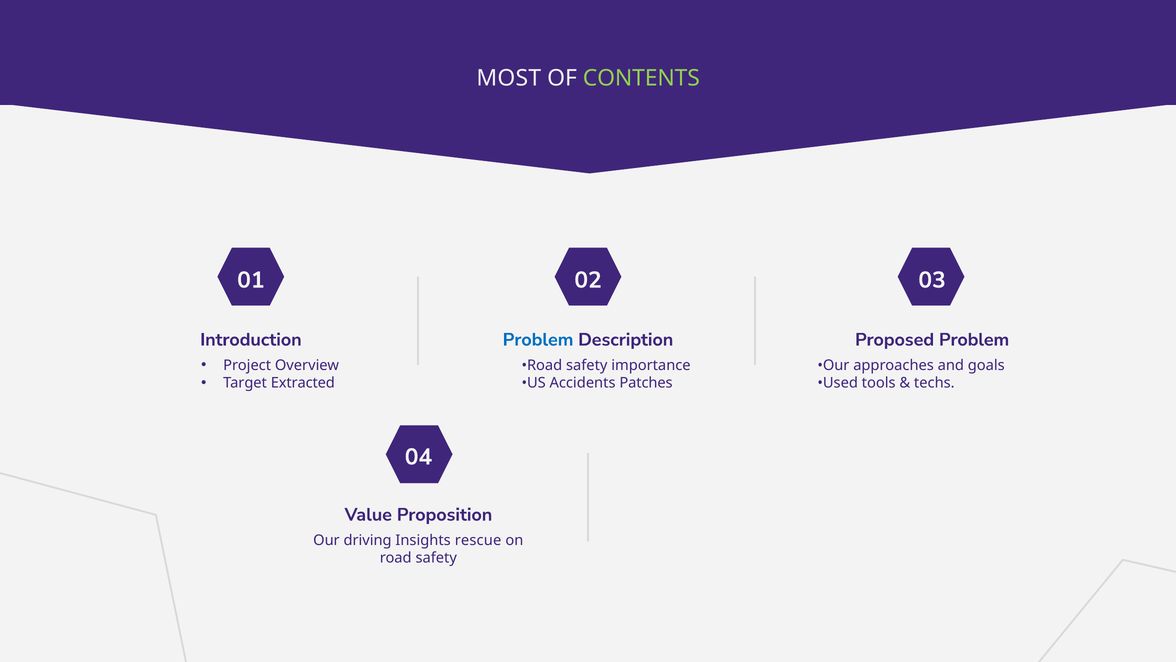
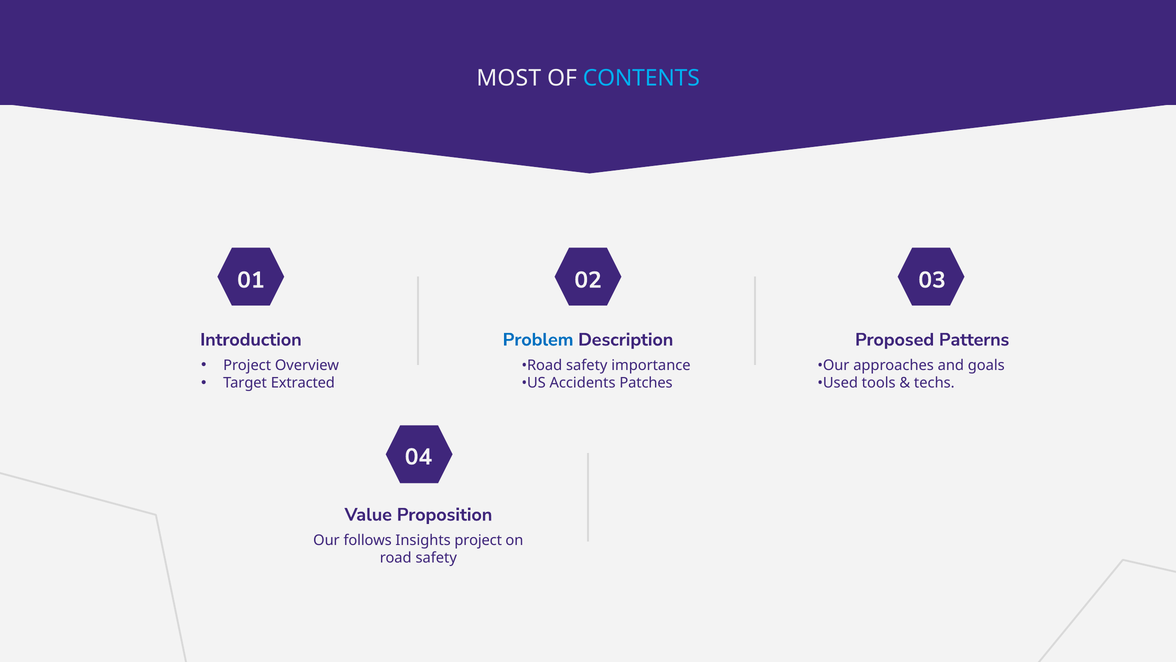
CONTENTS colour: light green -> light blue
Proposed Problem: Problem -> Patterns
driving: driving -> follows
Insights rescue: rescue -> project
